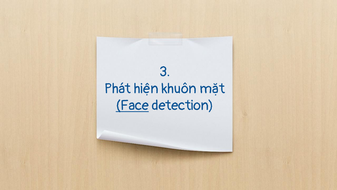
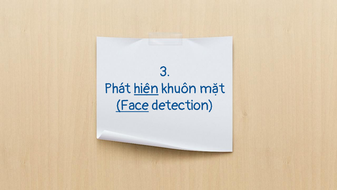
hiện underline: none -> present
